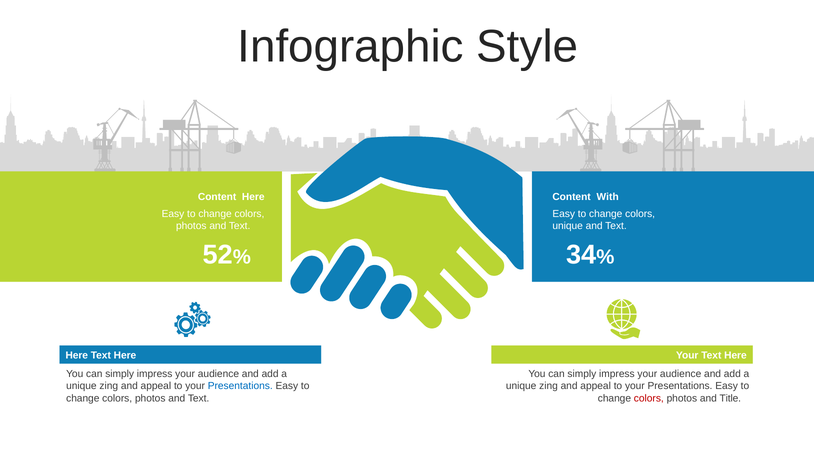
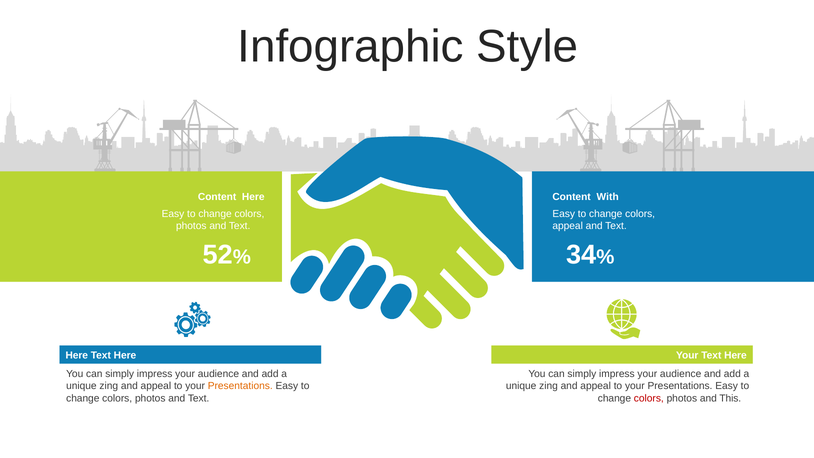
unique at (568, 226): unique -> appeal
Presentations at (240, 386) colour: blue -> orange
Title: Title -> This
